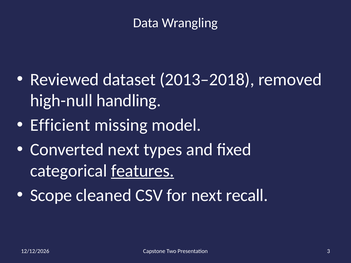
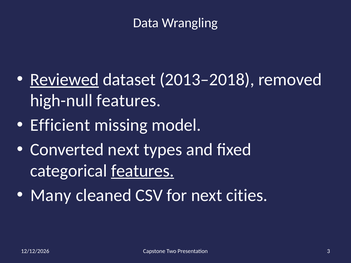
Reviewed underline: none -> present
high-null handling: handling -> features
Scope: Scope -> Many
recall: recall -> cities
